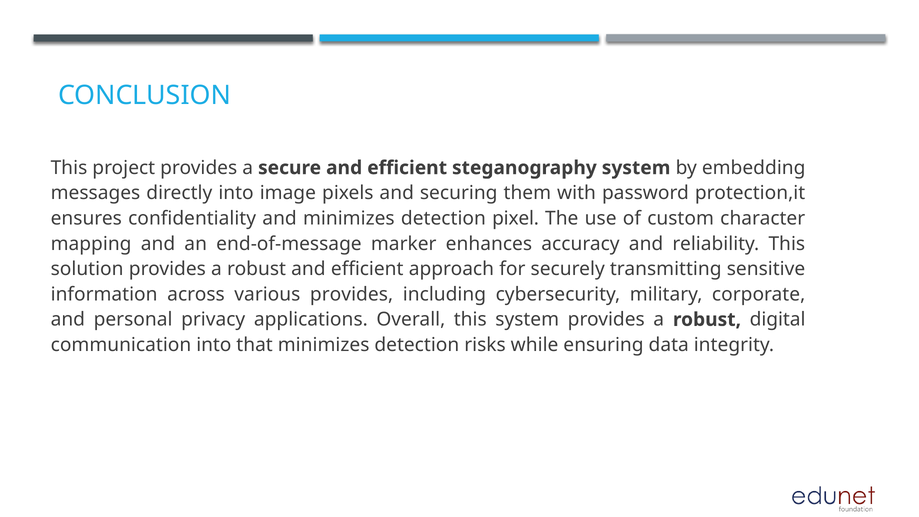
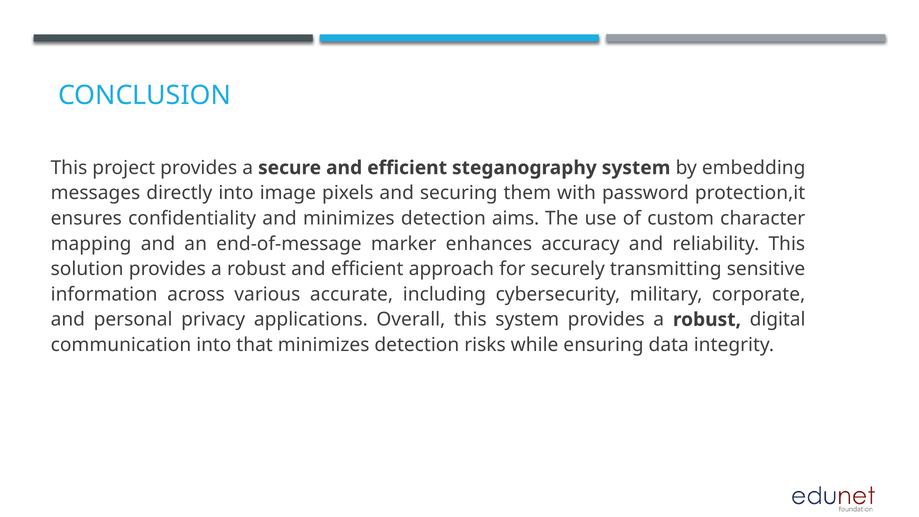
pixel: pixel -> aims
various provides: provides -> accurate
